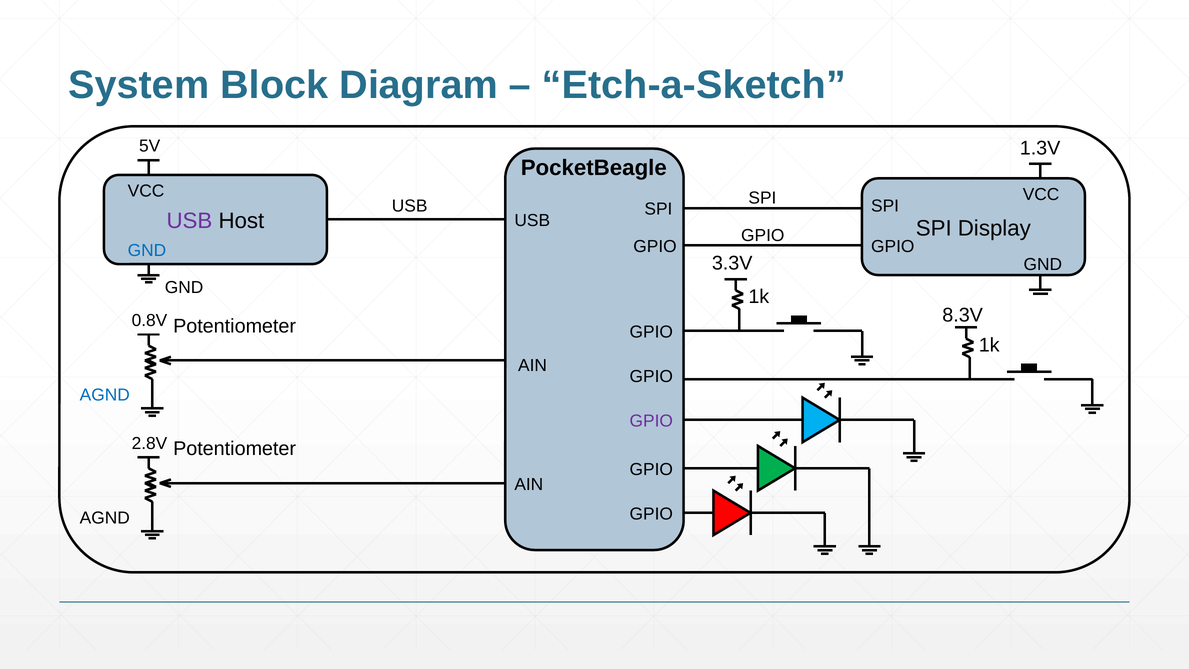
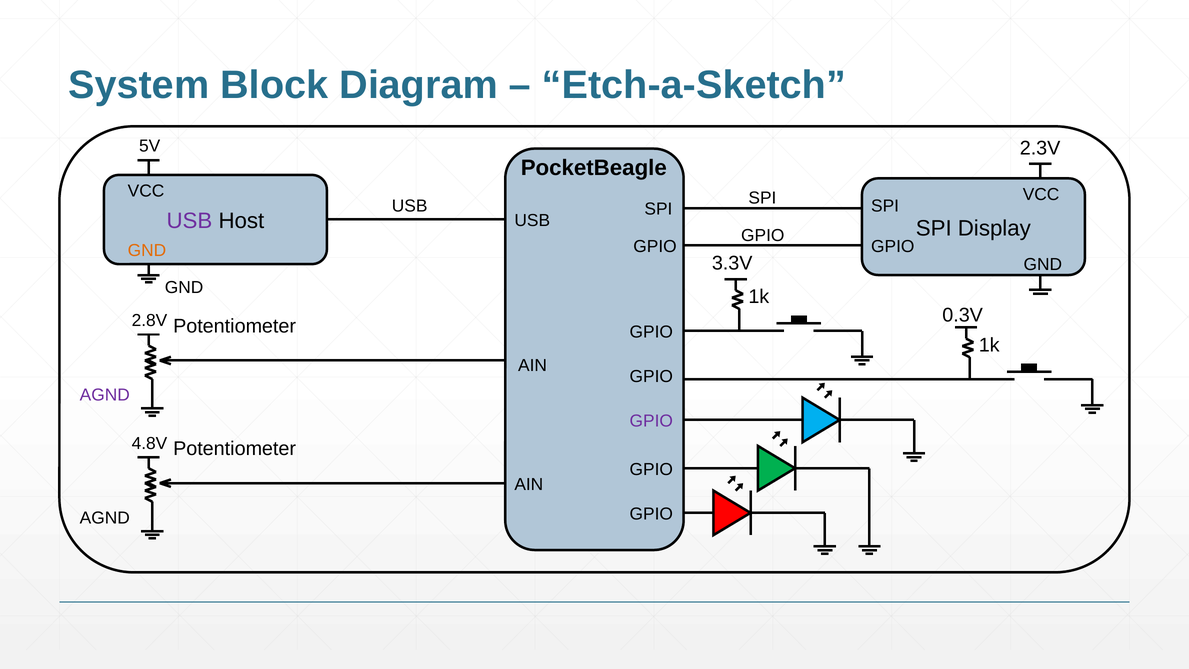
1.3V: 1.3V -> 2.3V
GND at (147, 250) colour: blue -> orange
8.3V: 8.3V -> 0.3V
0.8V: 0.8V -> 2.8V
AGND at (105, 395) colour: blue -> purple
2.8V: 2.8V -> 4.8V
